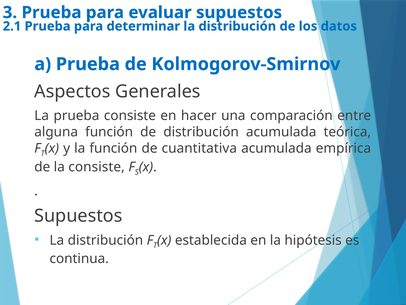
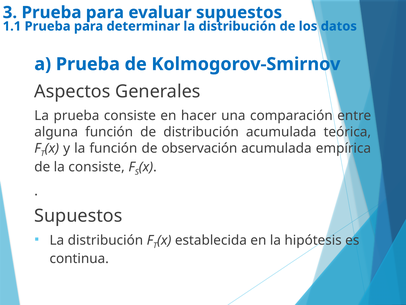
2.1: 2.1 -> 1.1
cuantitativa: cuantitativa -> observación
